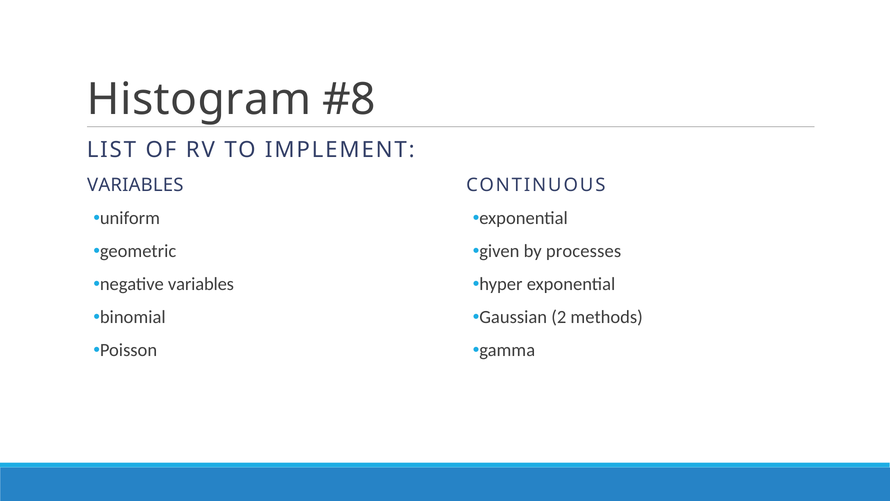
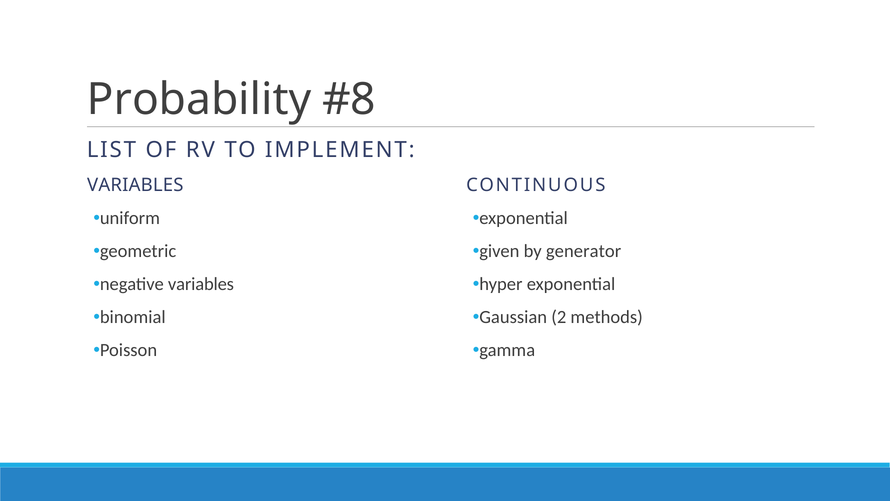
Histogram: Histogram -> Probability
processes: processes -> generator
